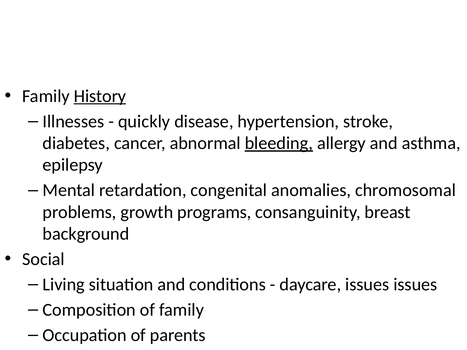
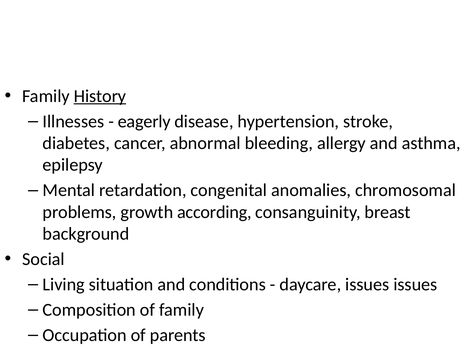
quickly: quickly -> eagerly
bleeding underline: present -> none
programs: programs -> according
